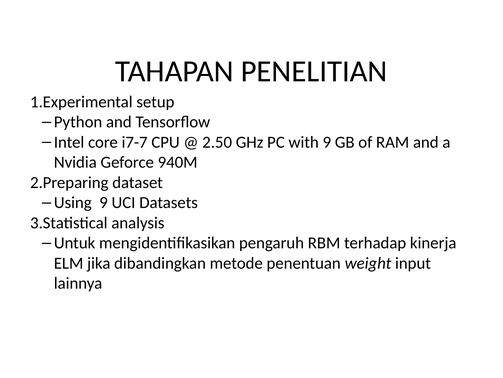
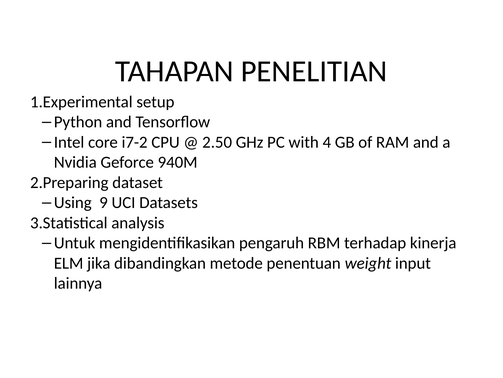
i7-7: i7-7 -> i7-2
with 9: 9 -> 4
